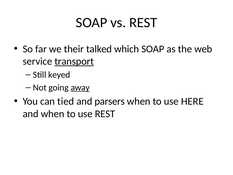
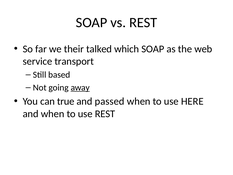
transport underline: present -> none
keyed: keyed -> based
tied: tied -> true
parsers: parsers -> passed
